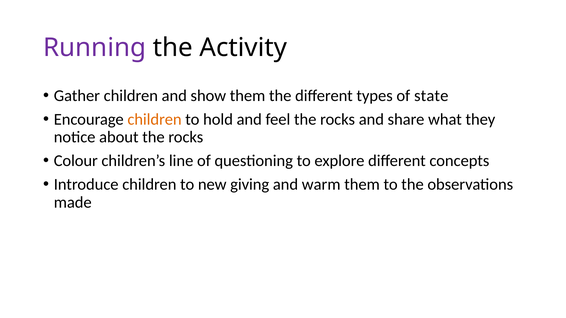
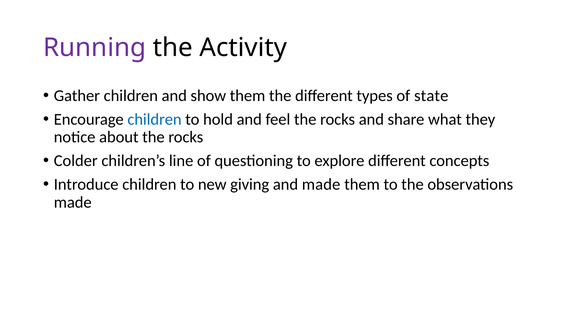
children at (155, 119) colour: orange -> blue
Colour: Colour -> Colder
and warm: warm -> made
